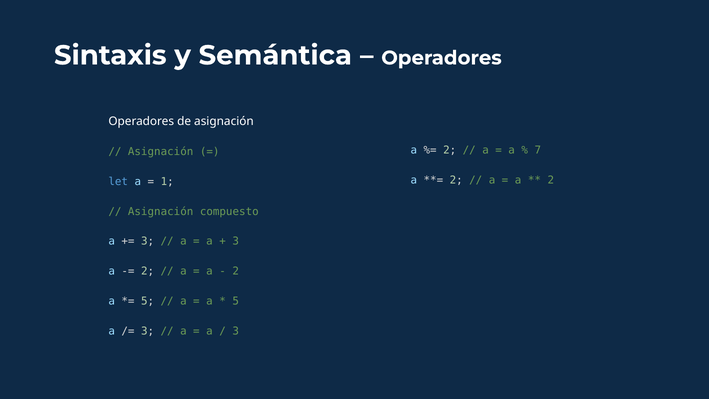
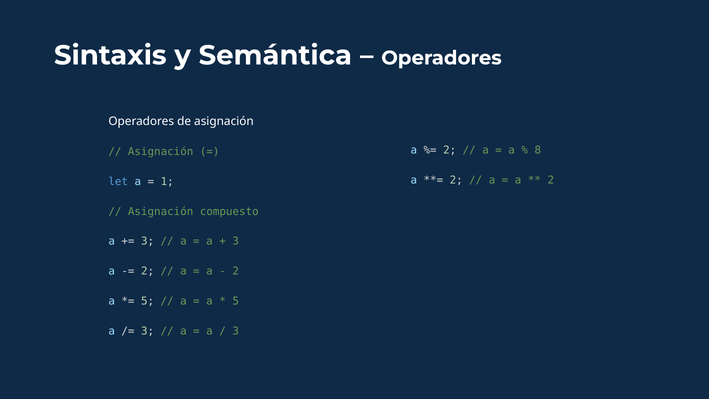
7: 7 -> 8
